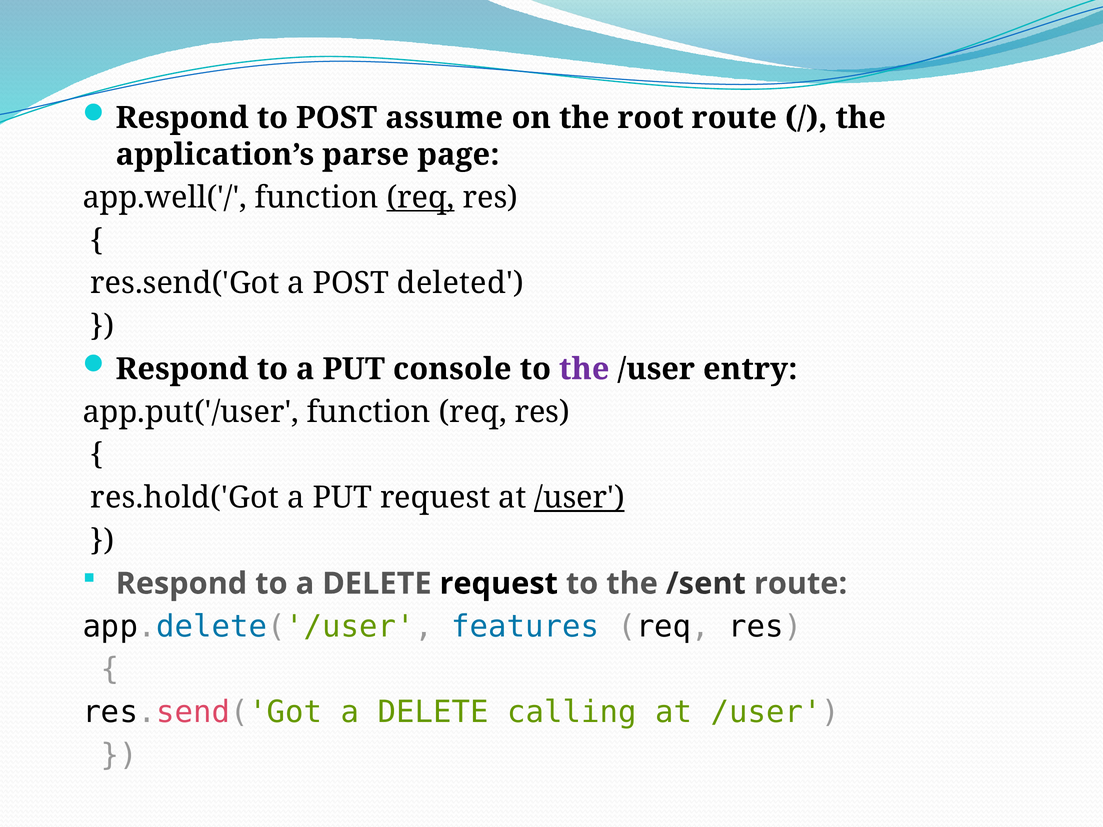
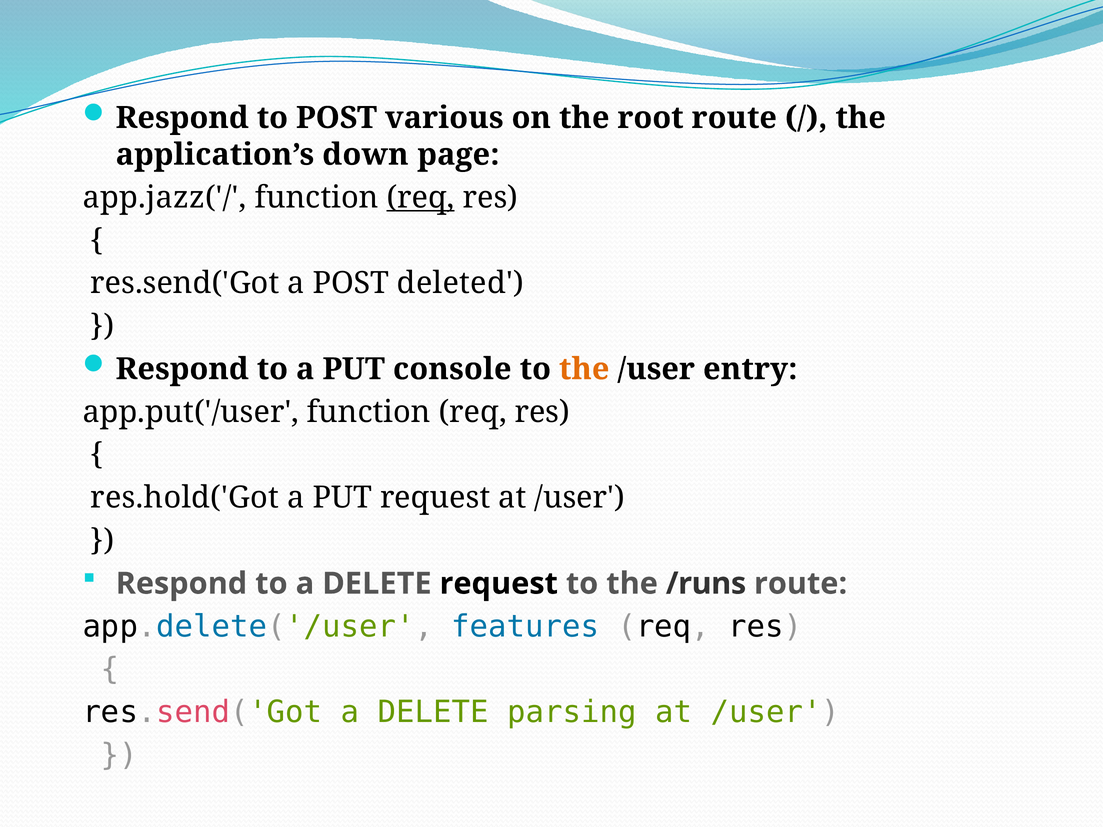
assume: assume -> various
parse: parse -> down
app.well('/: app.well('/ -> app.jazz('/
the at (584, 369) colour: purple -> orange
/user at (579, 498) underline: present -> none
/sent: /sent -> /runs
calling: calling -> parsing
